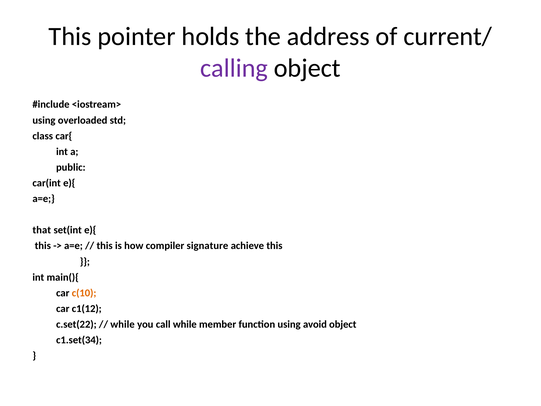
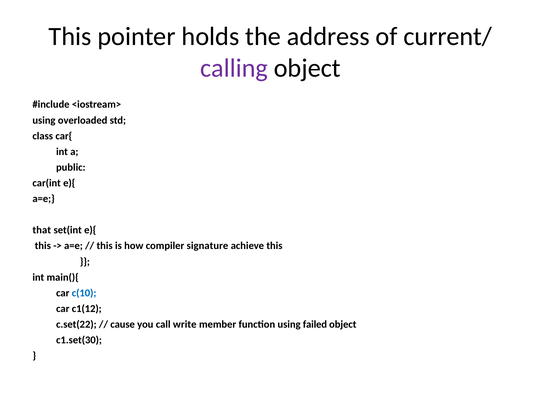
c(10 colour: orange -> blue
while at (123, 324): while -> cause
call while: while -> write
avoid: avoid -> failed
c1.set(34: c1.set(34 -> c1.set(30
